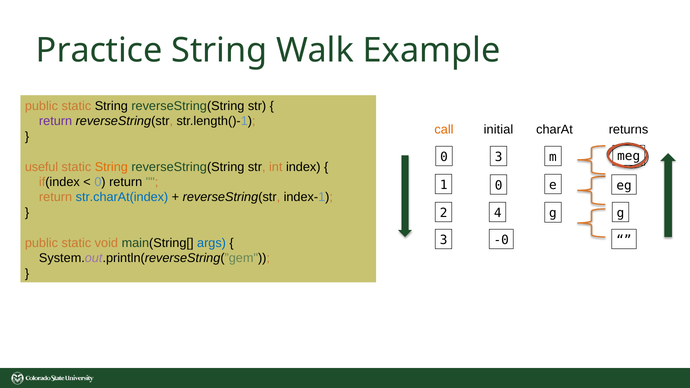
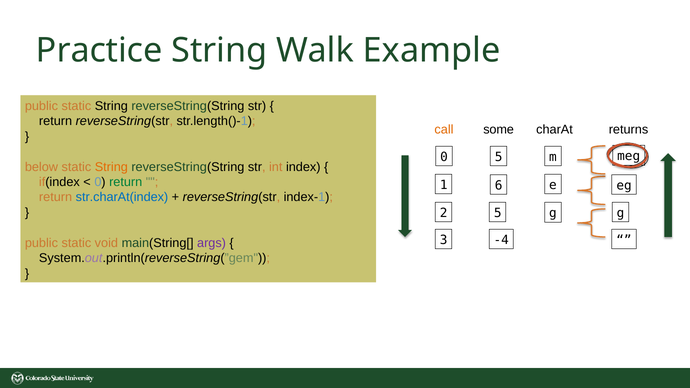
return at (56, 121) colour: purple -> black
initial: initial -> some
0 3: 3 -> 5
useful: useful -> below
return at (126, 182) colour: black -> green
1 0: 0 -> 6
2 4: 4 -> 5
-0: -0 -> -4
args colour: blue -> purple
